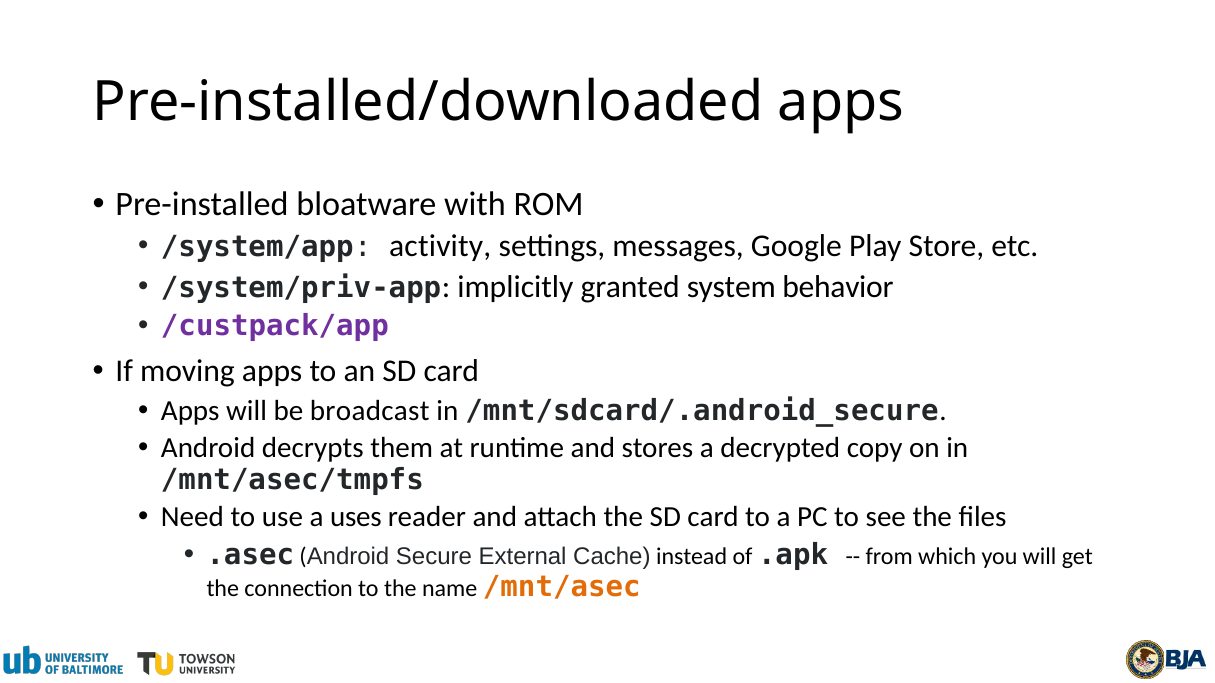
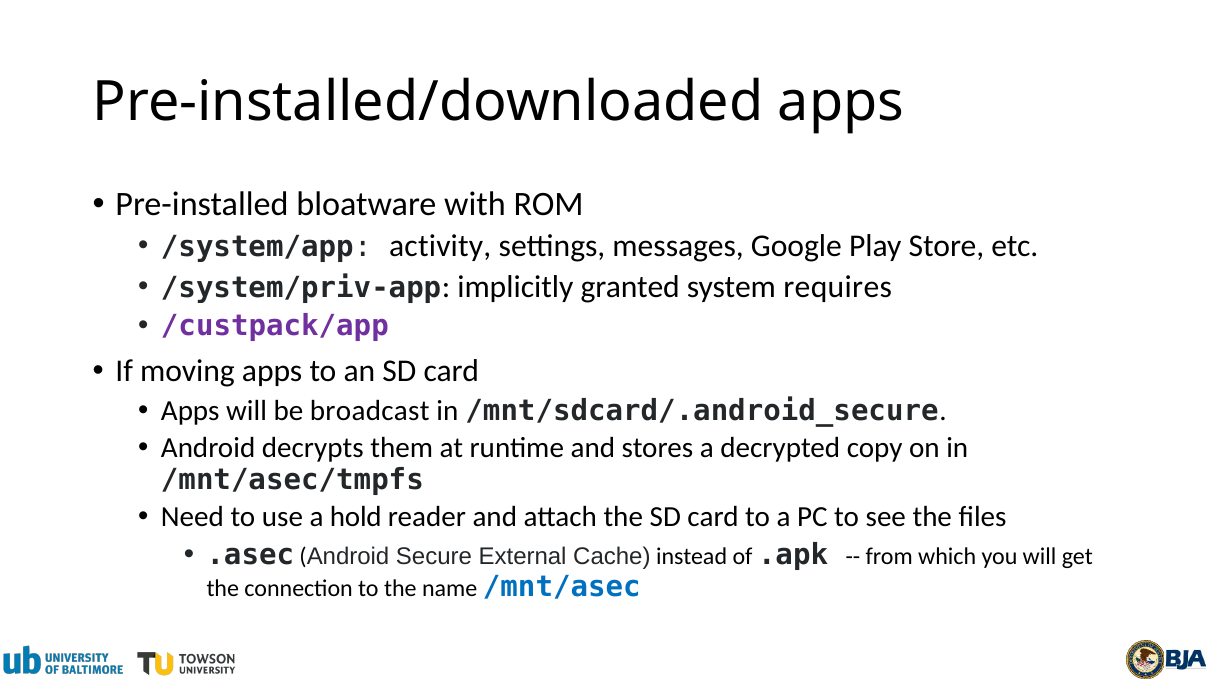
behavior: behavior -> requires
uses: uses -> hold
/mnt/asec colour: orange -> blue
